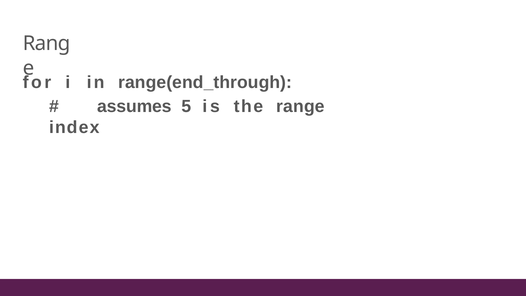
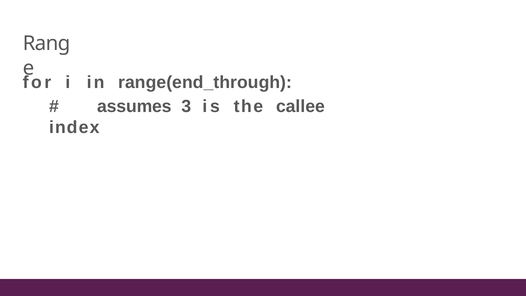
5: 5 -> 3
range: range -> callee
